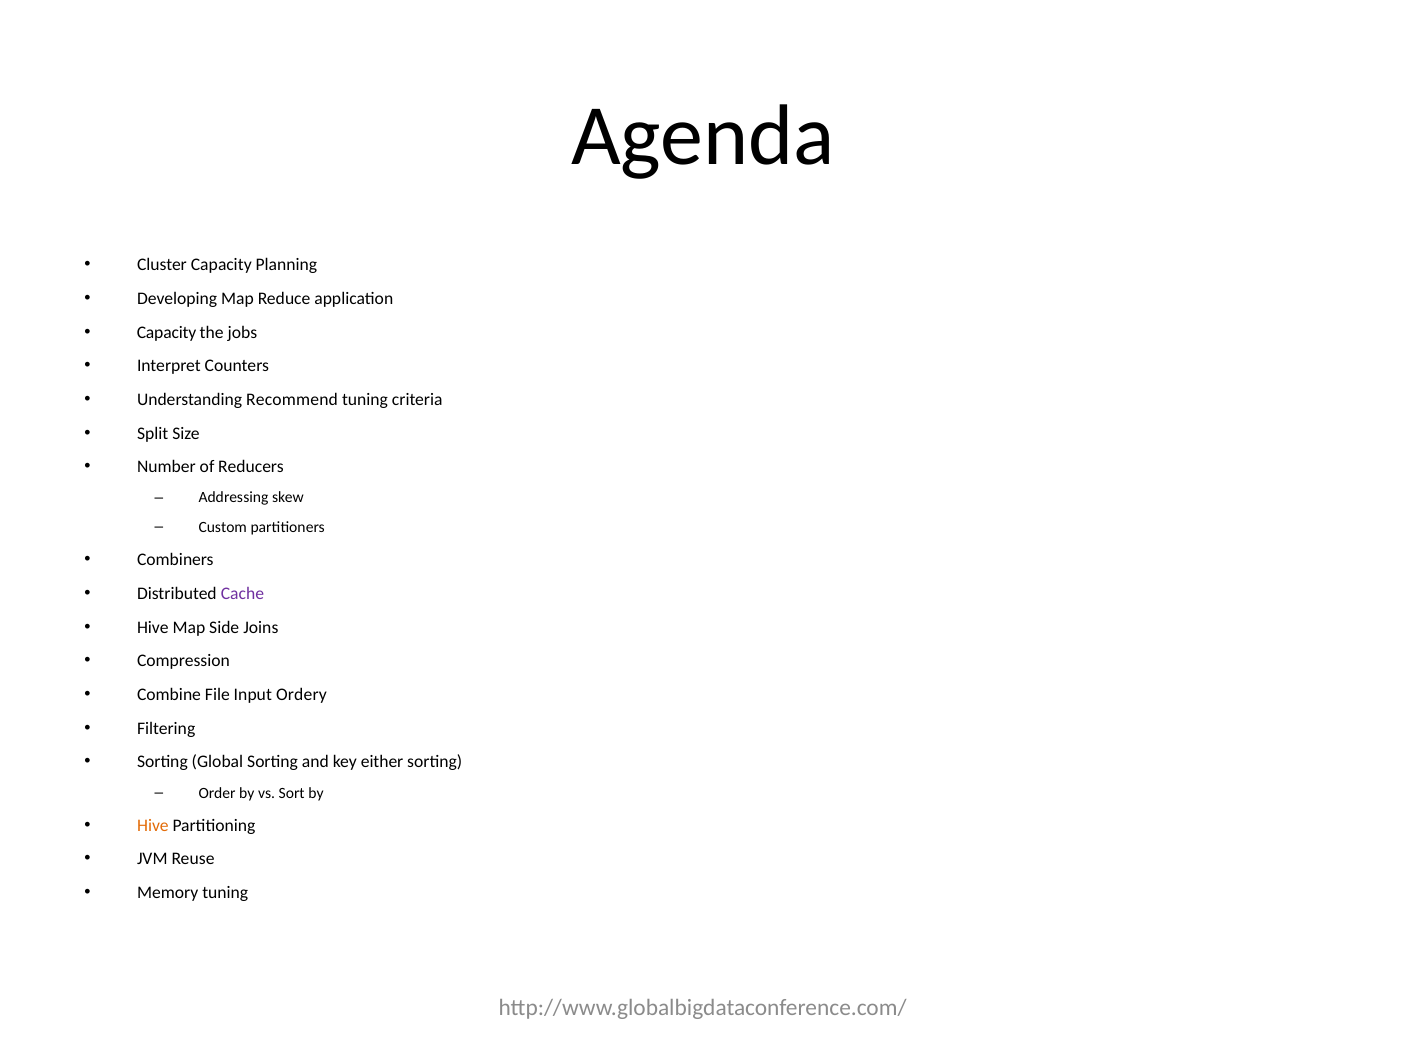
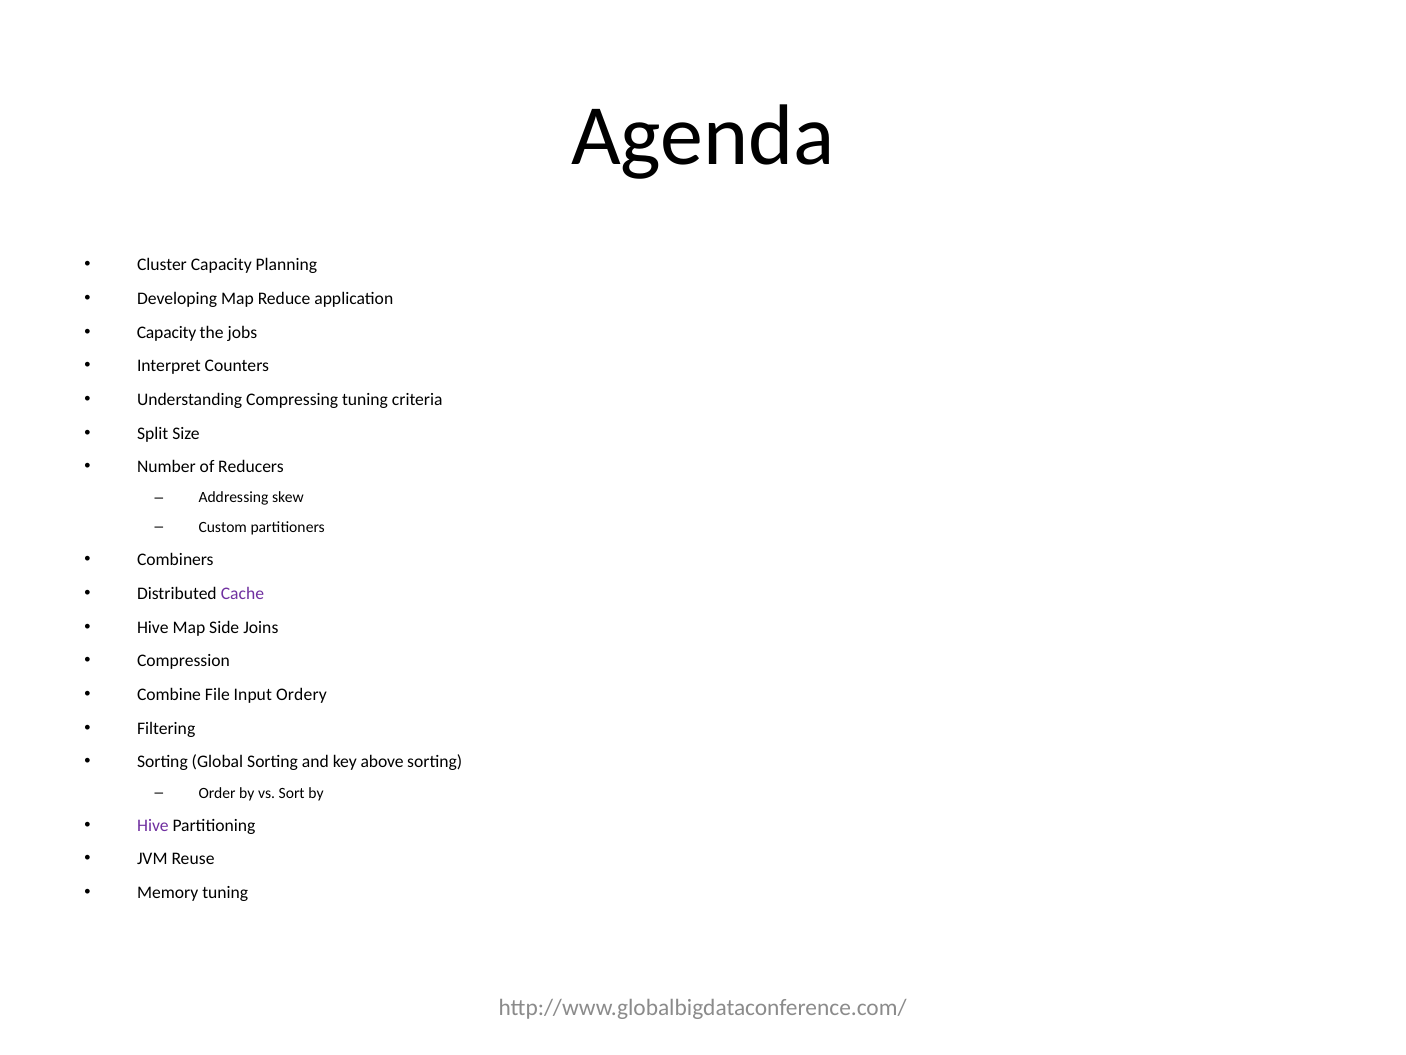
Recommend: Recommend -> Compressing
either: either -> above
Hive at (153, 825) colour: orange -> purple
